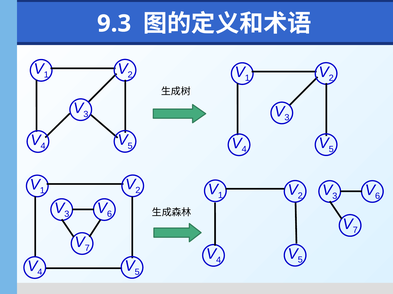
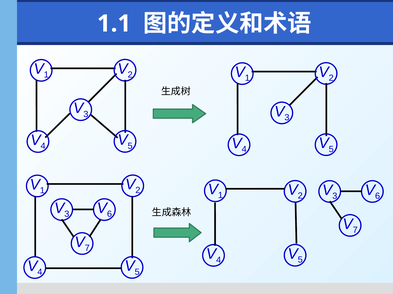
9.3: 9.3 -> 1.1
